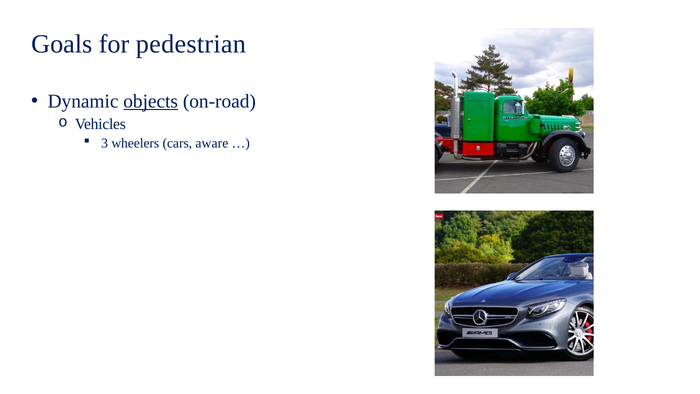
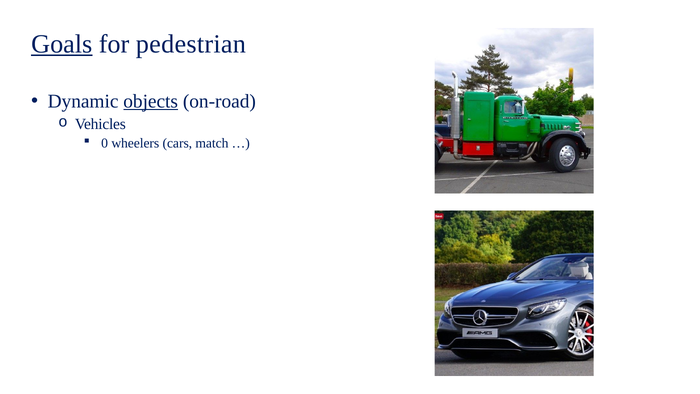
Goals underline: none -> present
3: 3 -> 0
aware: aware -> match
